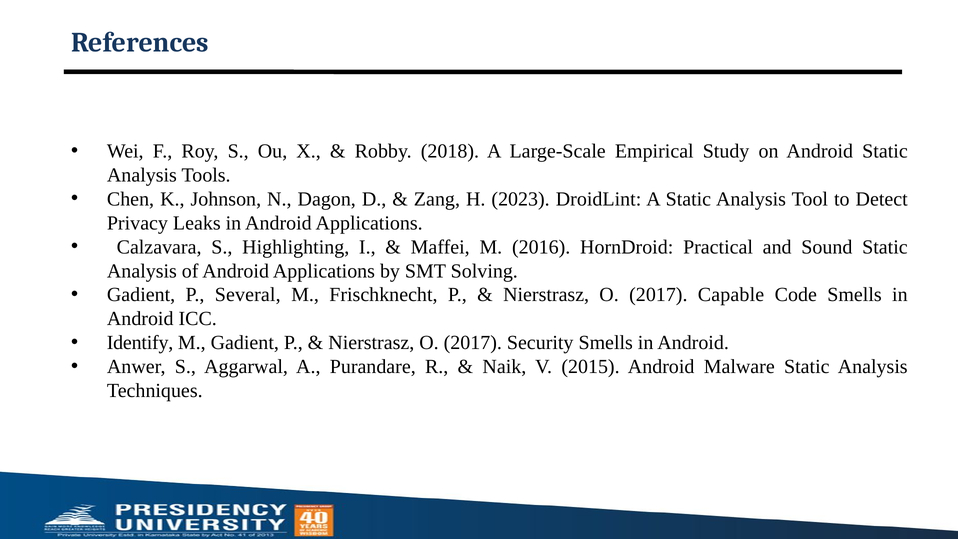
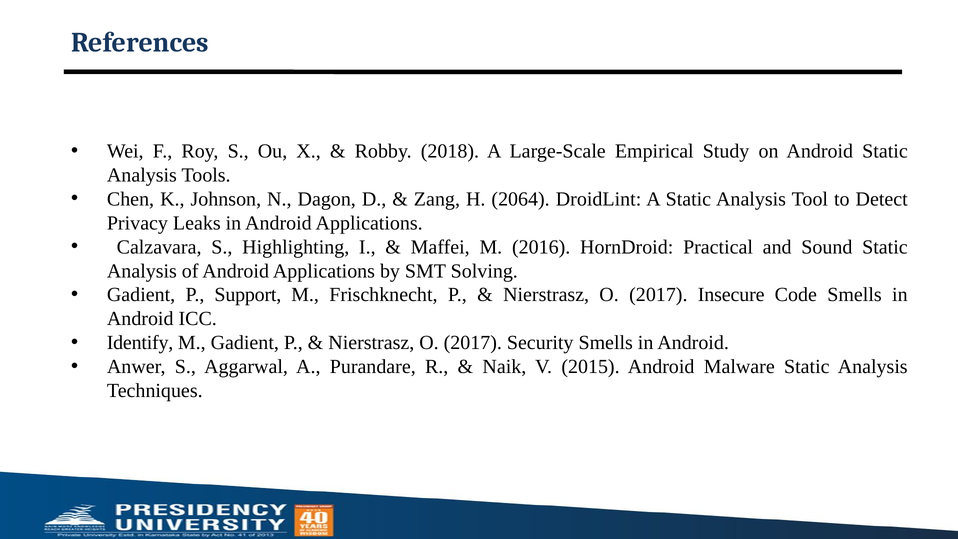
2023: 2023 -> 2064
Several: Several -> Support
Capable: Capable -> Insecure
